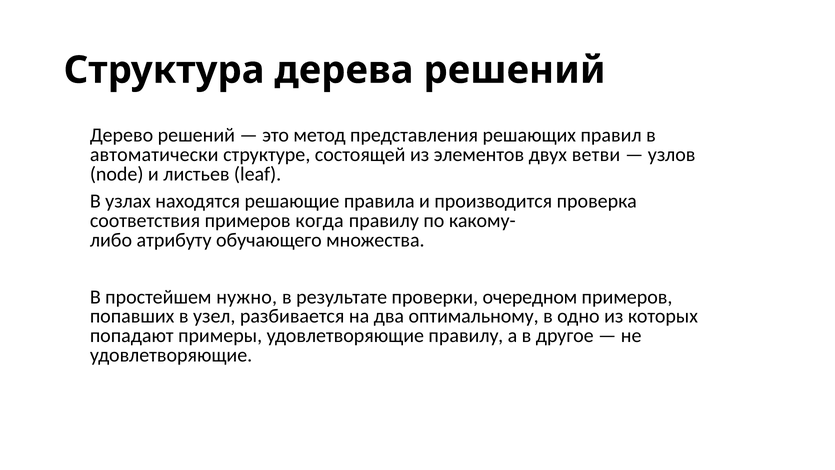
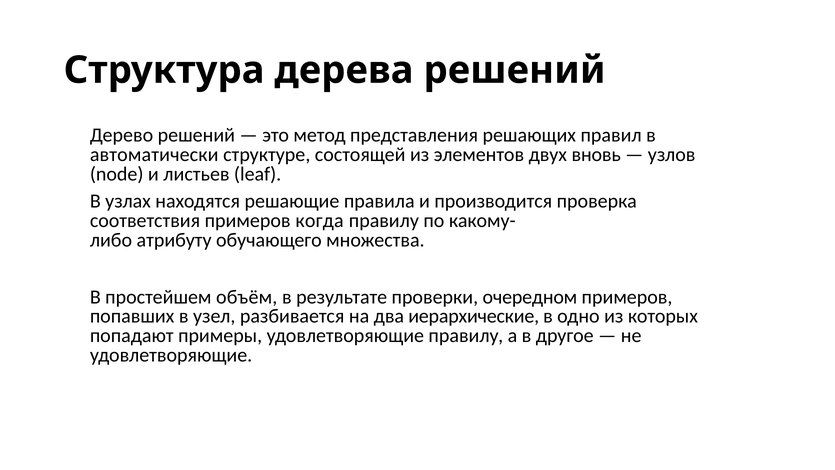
ветви: ветви -> вновь
нужно: нужно -> объём
оптимальному: оптимальному -> иерархические
